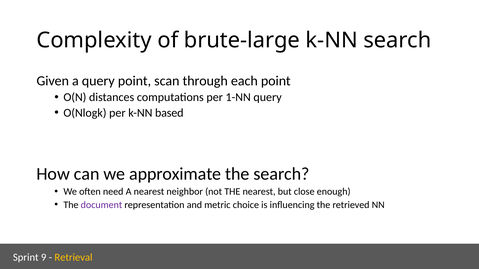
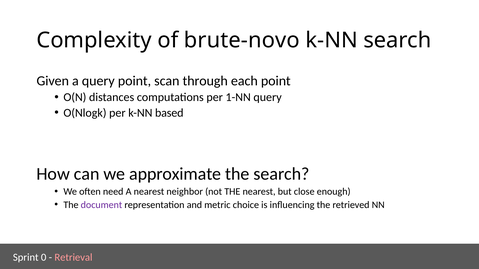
brute-large: brute-large -> brute-novo
9: 9 -> 0
Retrieval colour: yellow -> pink
